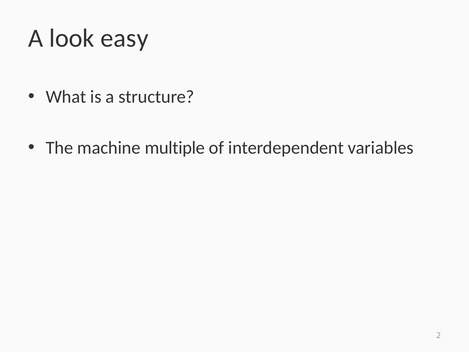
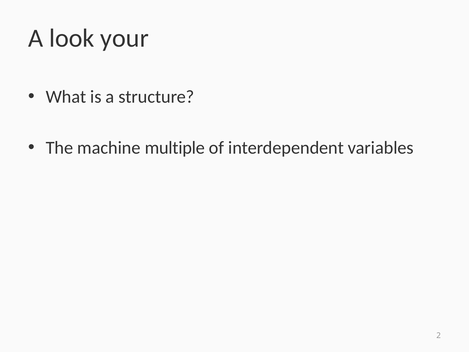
easy: easy -> your
